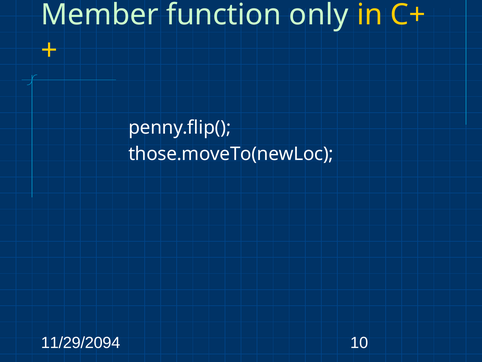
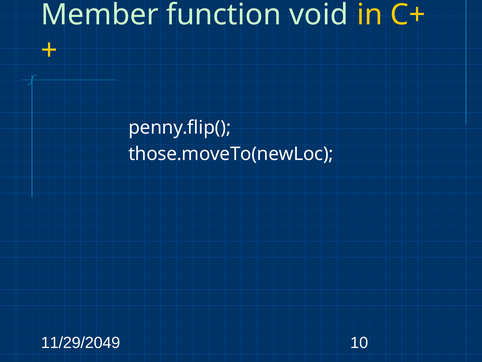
only: only -> void
11/29/2094: 11/29/2094 -> 11/29/2049
